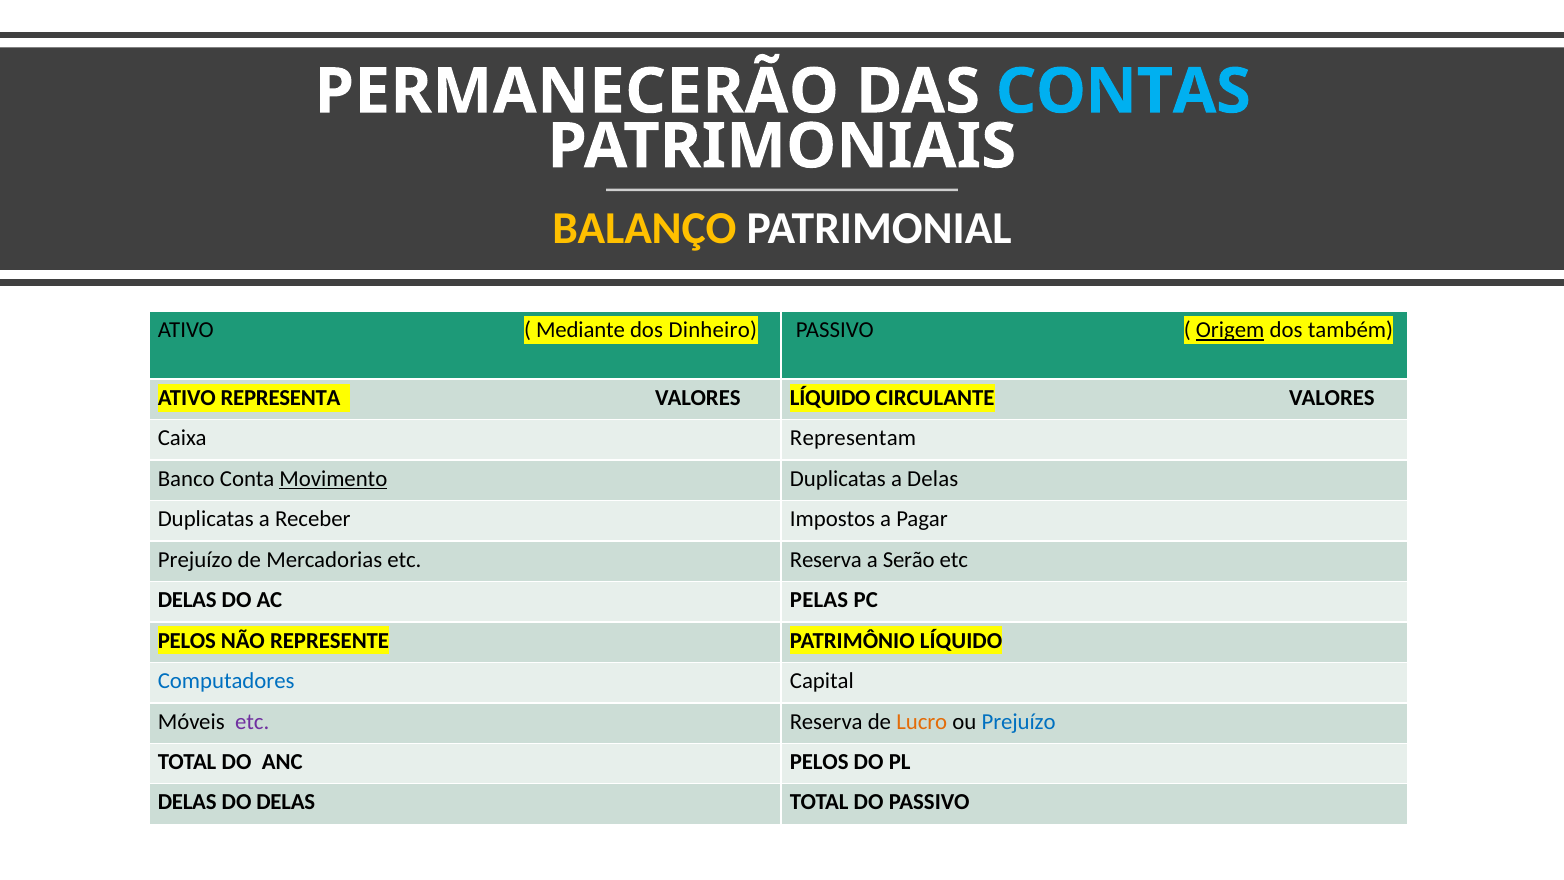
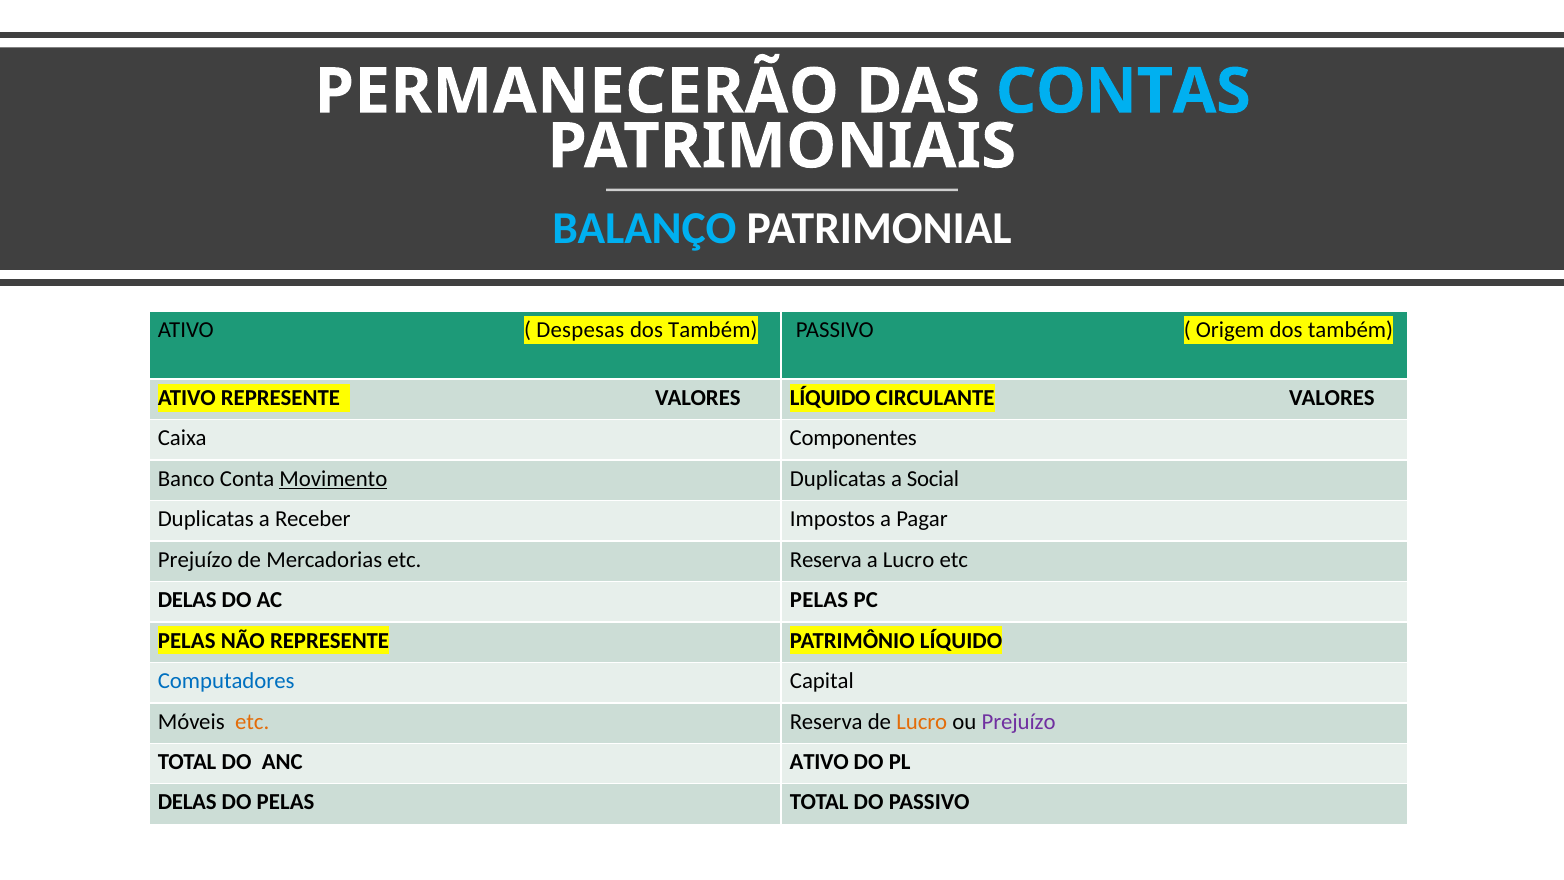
BALANÇO colour: yellow -> light blue
Mediante: Mediante -> Despesas
Dinheiro at (713, 330): Dinheiro -> Também
Origem underline: present -> none
ATIVO REPRESENTA: REPRESENTA -> REPRESENTE
Representam: Representam -> Componentes
a Delas: Delas -> Social
a Serão: Serão -> Lucro
PELOS at (187, 640): PELOS -> PELAS
etc at (252, 721) colour: purple -> orange
Prejuízo at (1019, 721) colour: blue -> purple
ANC PELOS: PELOS -> ATIVO
DO DELAS: DELAS -> PELAS
